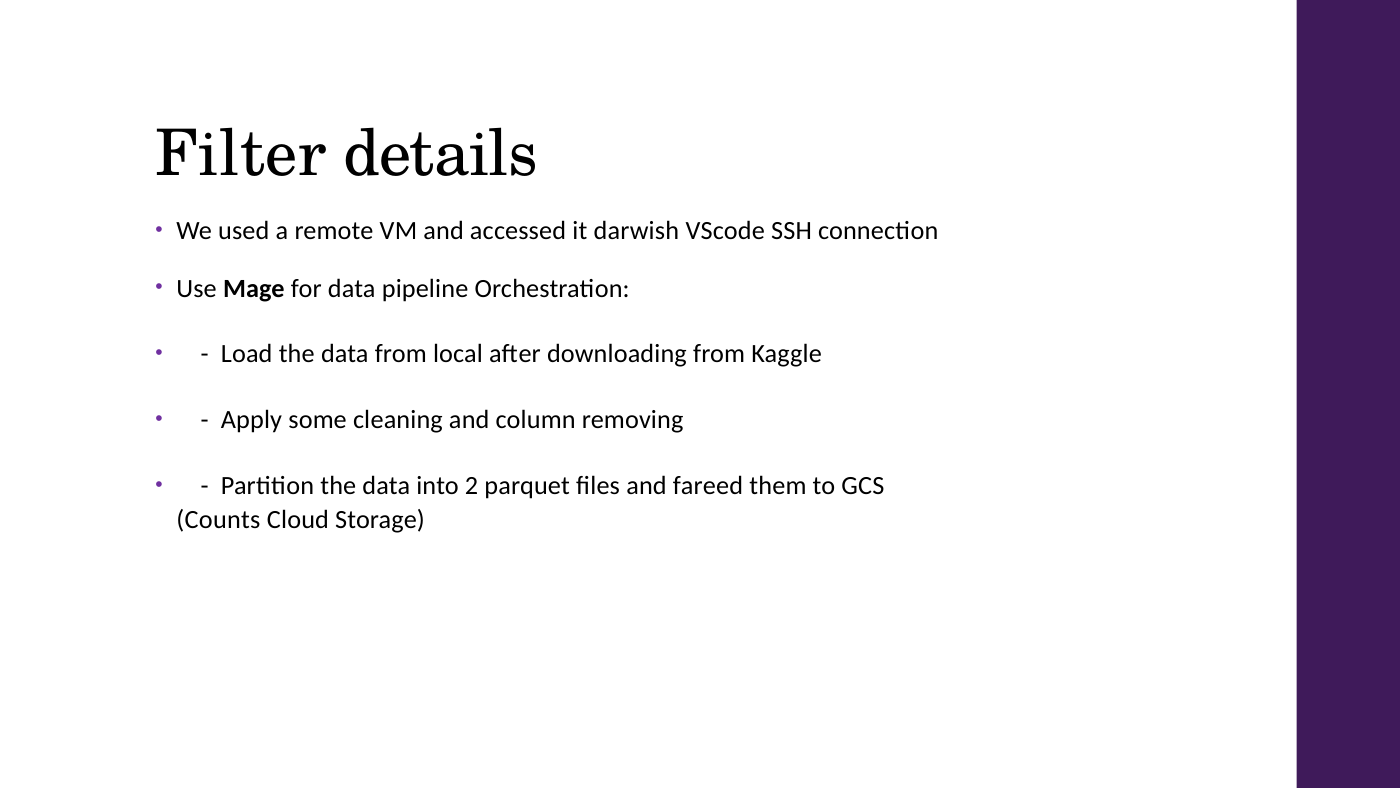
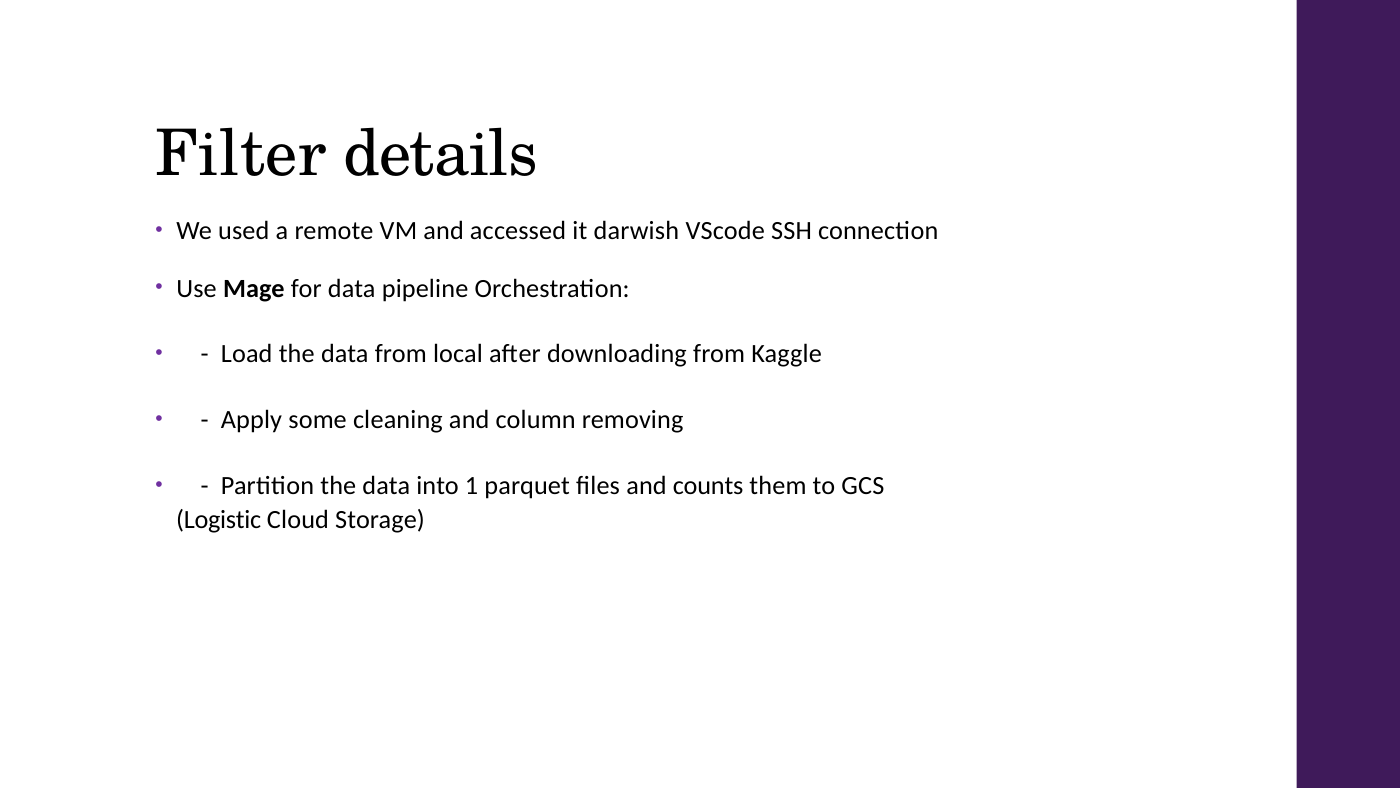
2: 2 -> 1
fareed: fareed -> counts
Counts: Counts -> Logistic
